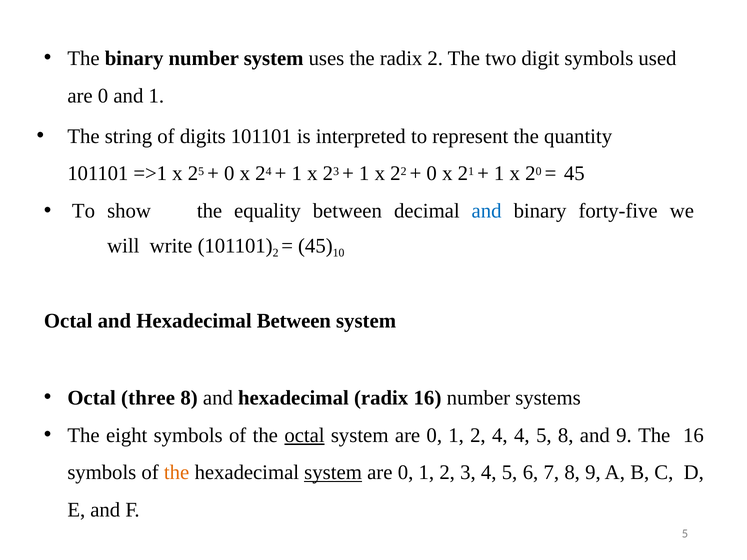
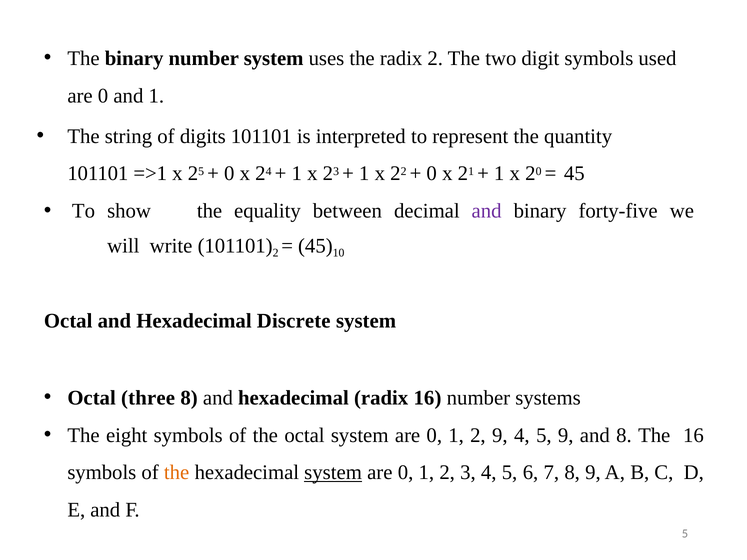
and at (487, 211) colour: blue -> purple
Hexadecimal Between: Between -> Discrete
octal at (304, 435) underline: present -> none
2 4: 4 -> 9
5 8: 8 -> 9
and 9: 9 -> 8
